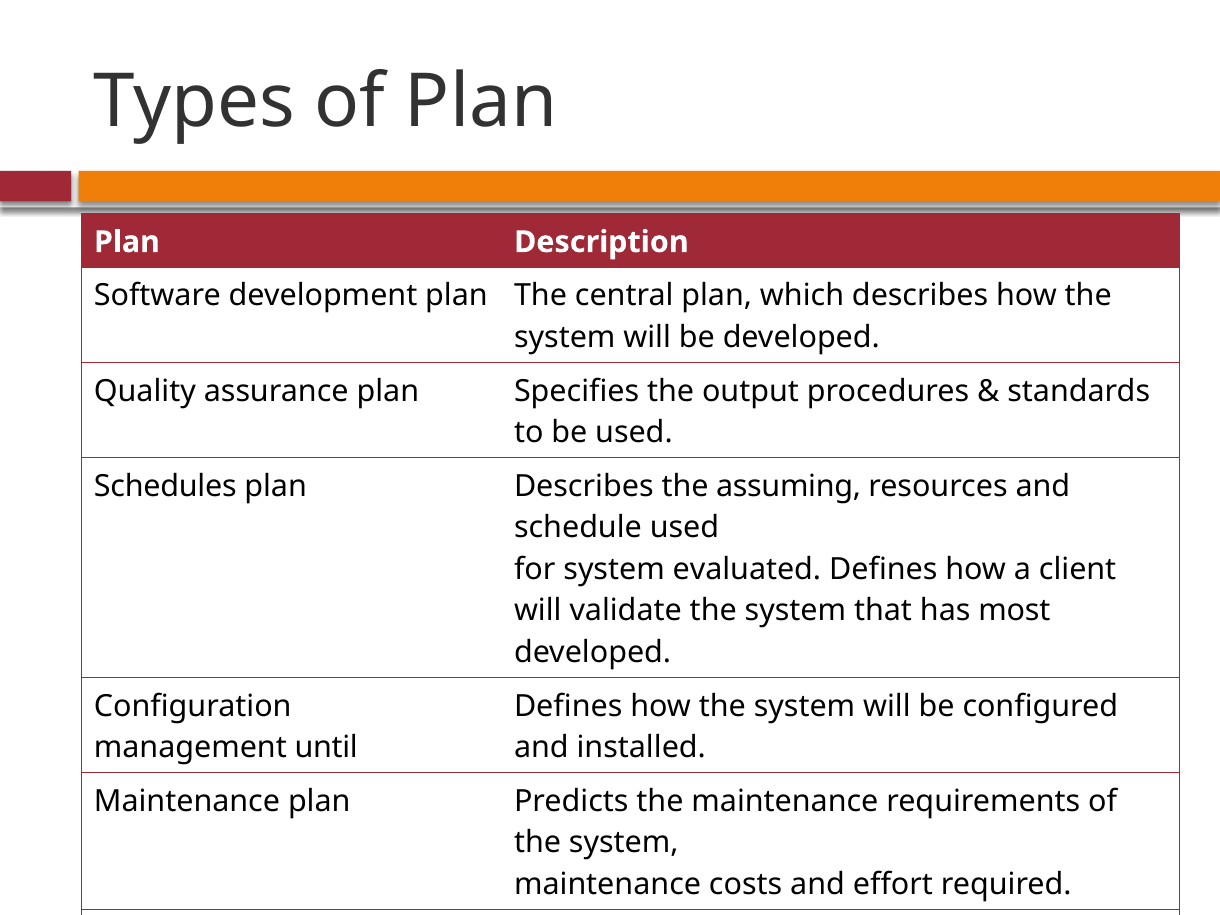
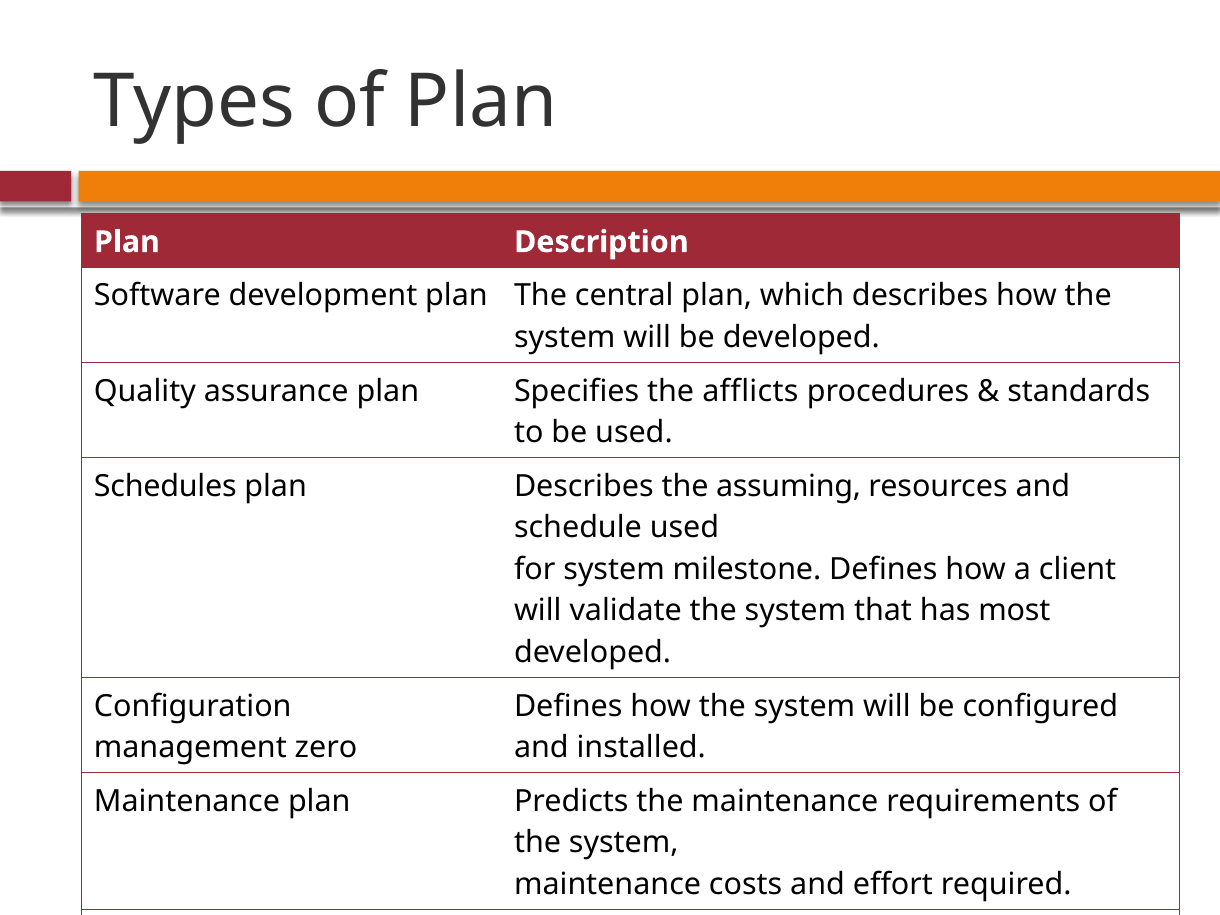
output: output -> afflicts
evaluated: evaluated -> milestone
until: until -> zero
